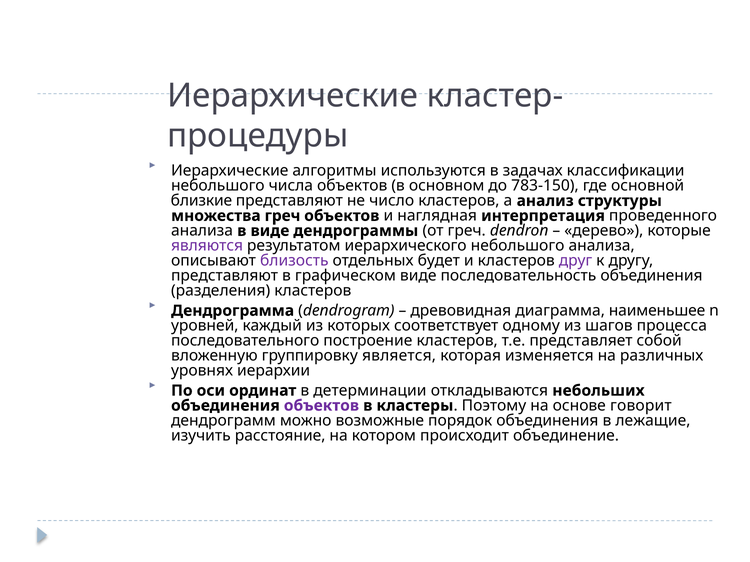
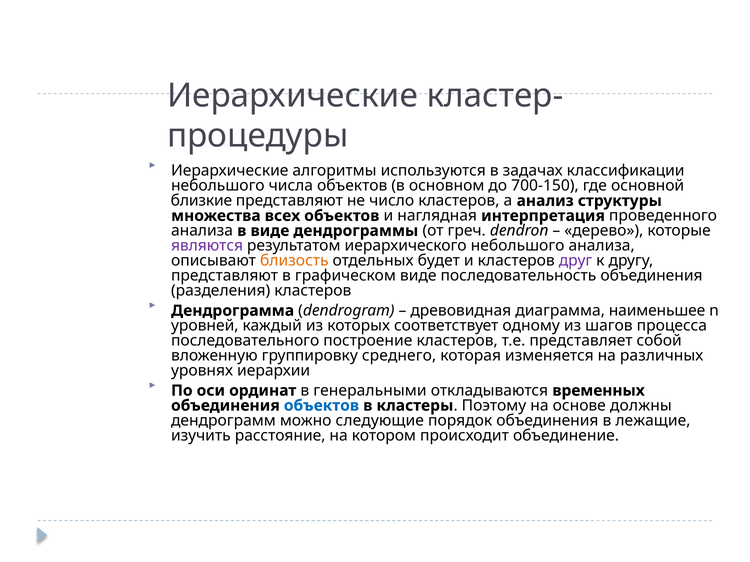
783-150: 783-150 -> 700-150
множества греч: греч -> всех
близость colour: purple -> orange
является: является -> среднего
детерминации: детерминации -> генеральными
небольших: небольших -> временных
объектов at (321, 406) colour: purple -> blue
говорит: говорит -> должны
возможные: возможные -> следующие
